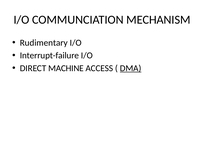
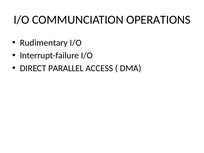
MECHANISM: MECHANISM -> OPERATIONS
MACHINE: MACHINE -> PARALLEL
DMA underline: present -> none
